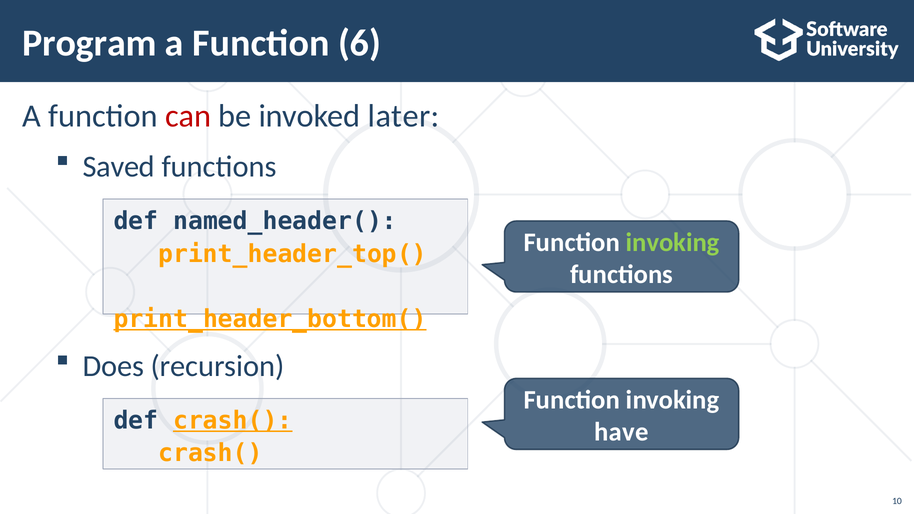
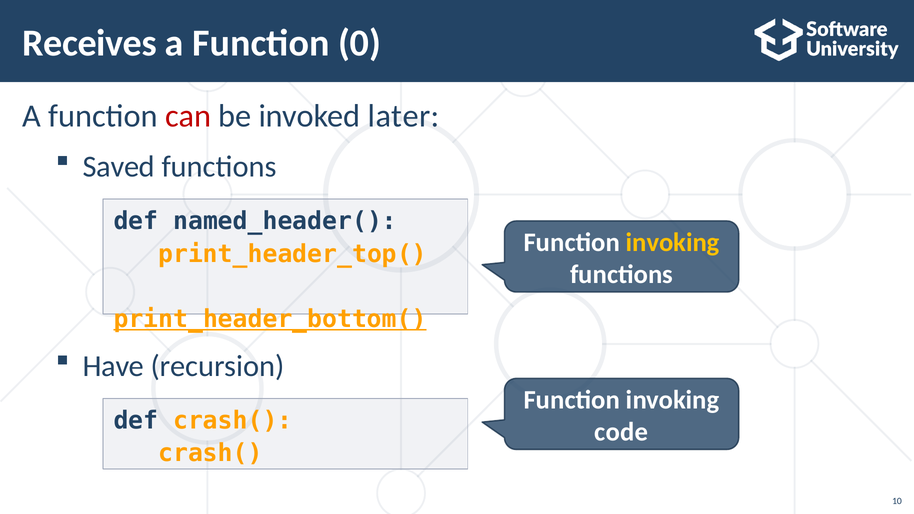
Program: Program -> Receives
6: 6 -> 0
invoking at (673, 242) colour: light green -> yellow
Does: Does -> Have
crash( at (233, 421) underline: present -> none
have: have -> code
